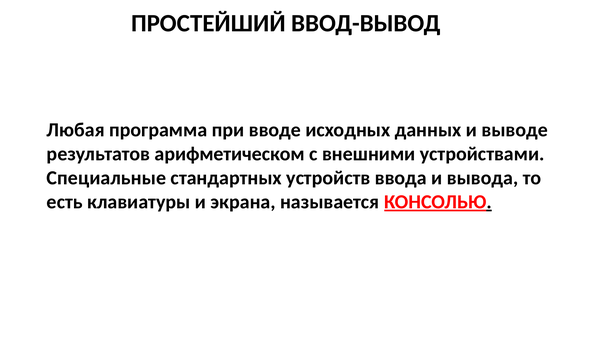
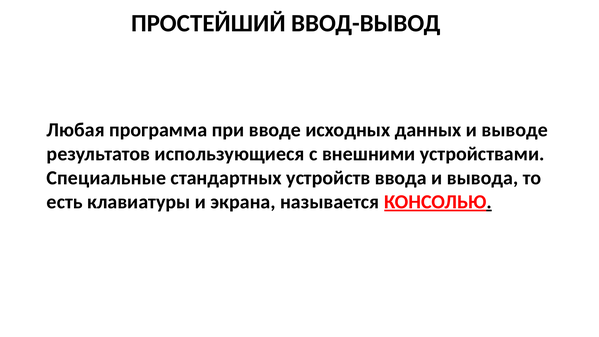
арифметическом: арифметическом -> использующиеся
